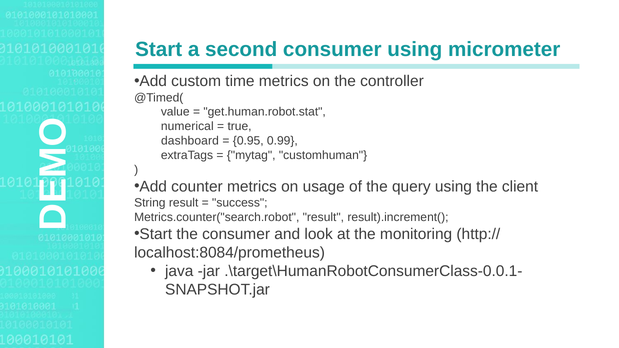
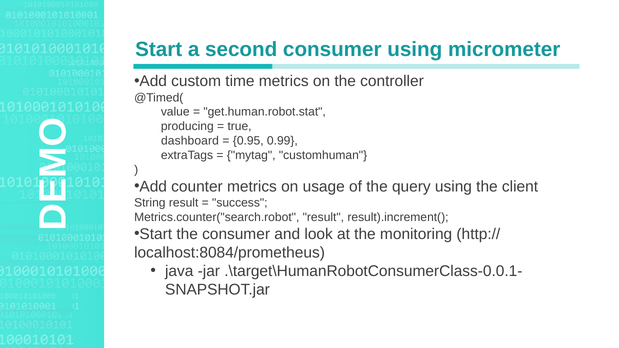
numerical: numerical -> producing
